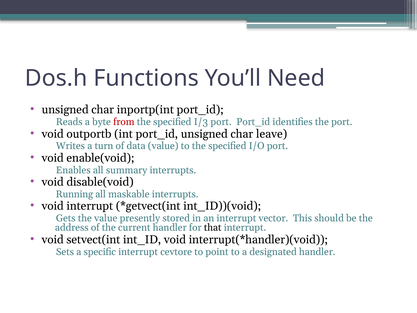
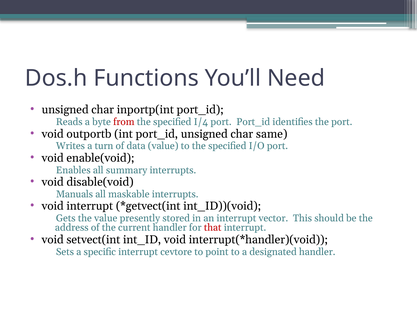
I/3: I/3 -> I/4
leave: leave -> same
Running: Running -> Manuals
that colour: black -> red
